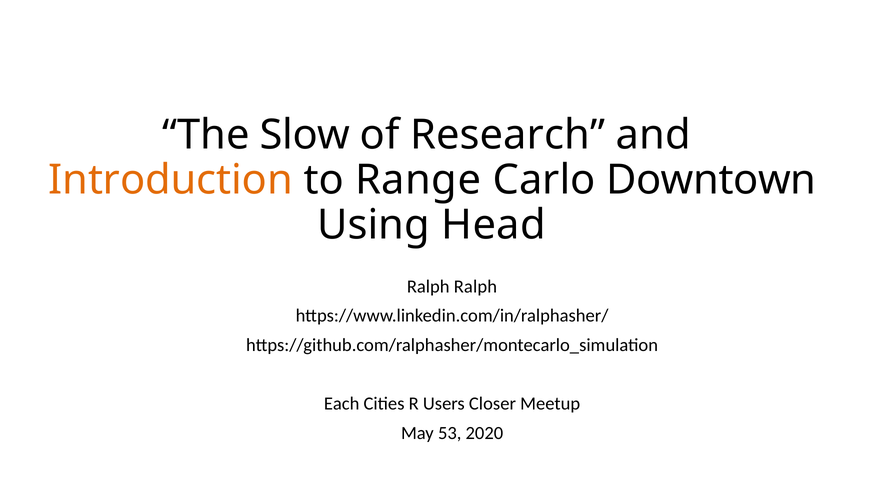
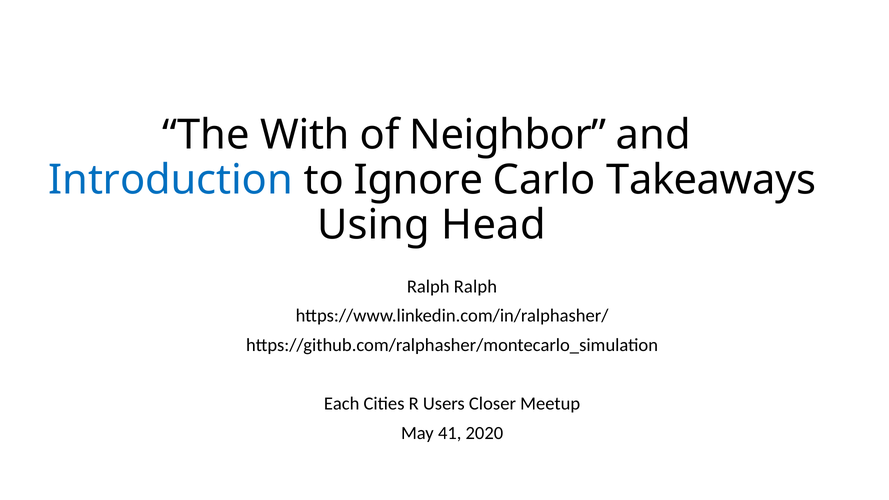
Slow: Slow -> With
Research: Research -> Neighbor
Introduction colour: orange -> blue
Range: Range -> Ignore
Downtown: Downtown -> Takeaways
53: 53 -> 41
